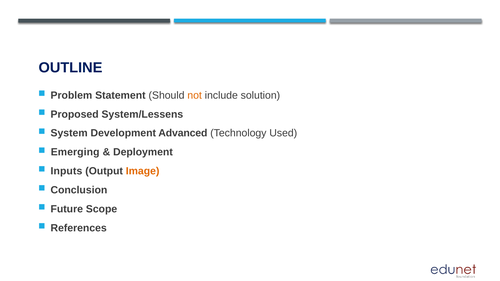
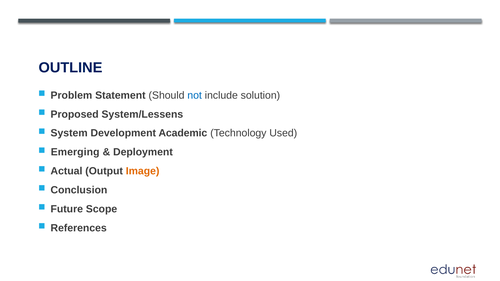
not colour: orange -> blue
Advanced: Advanced -> Academic
Inputs: Inputs -> Actual
